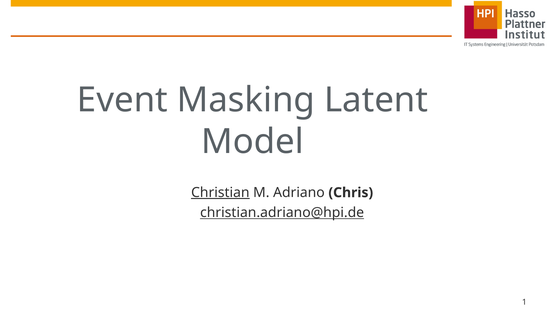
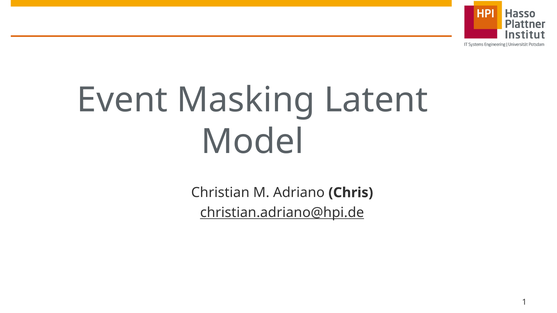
Christian underline: present -> none
